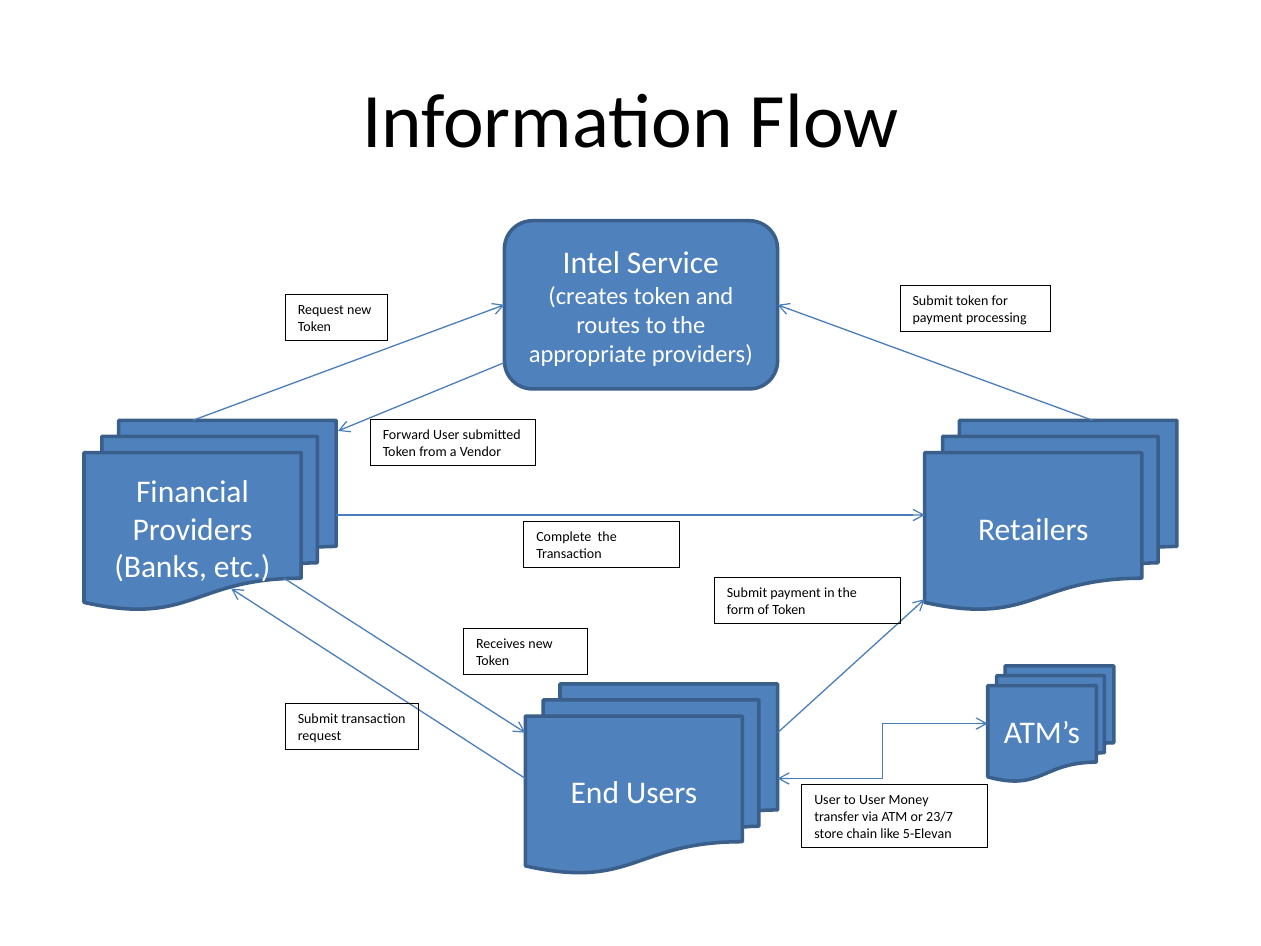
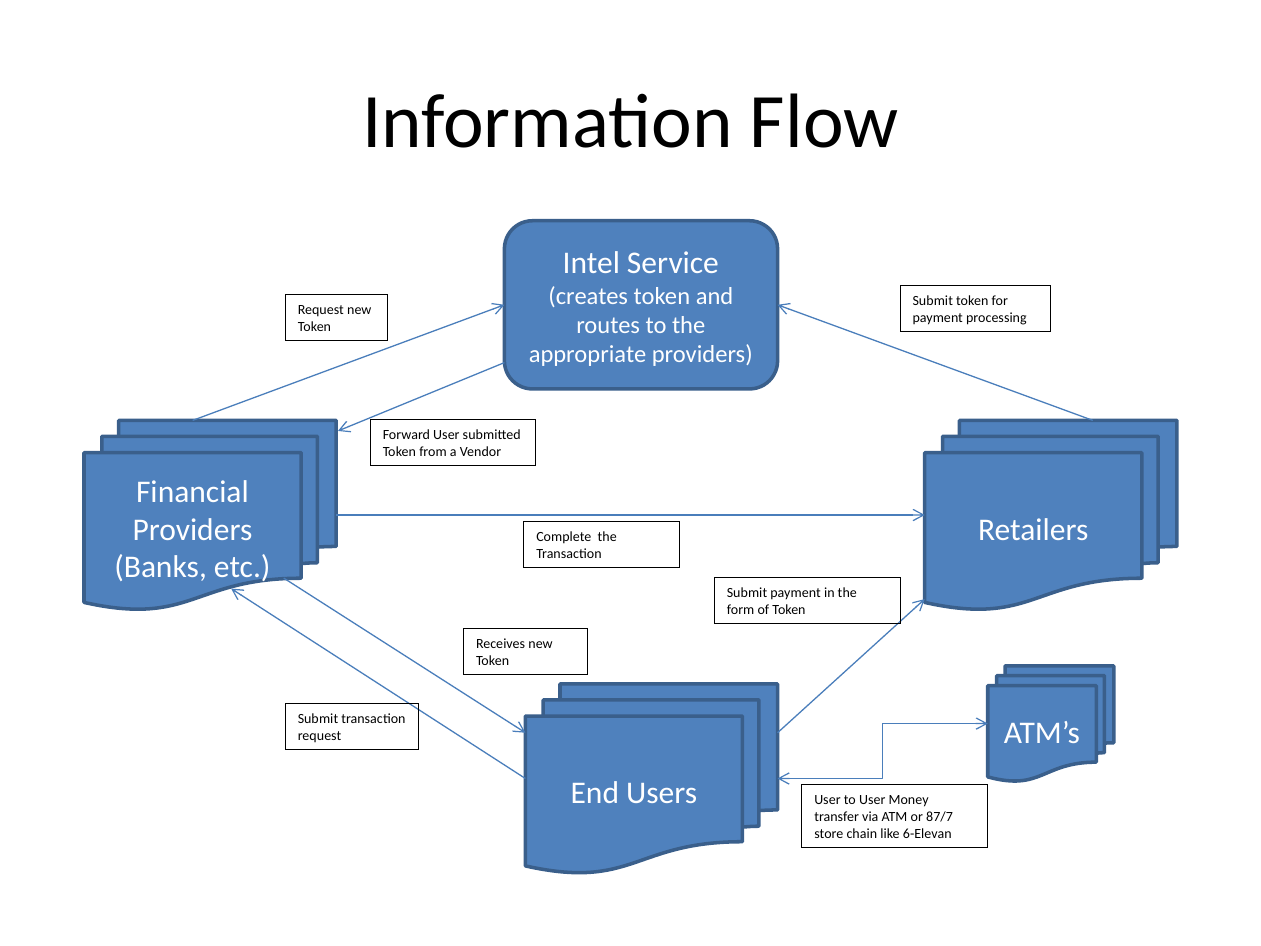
23/7: 23/7 -> 87/7
5-Elevan: 5-Elevan -> 6-Elevan
